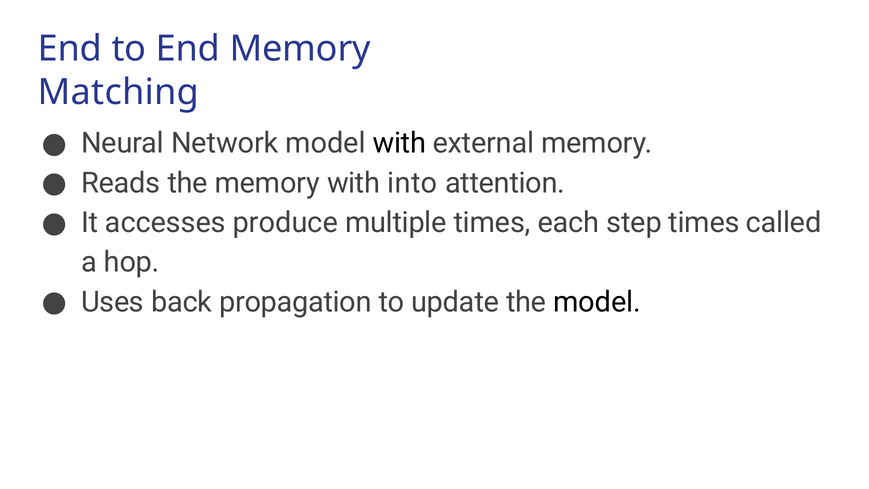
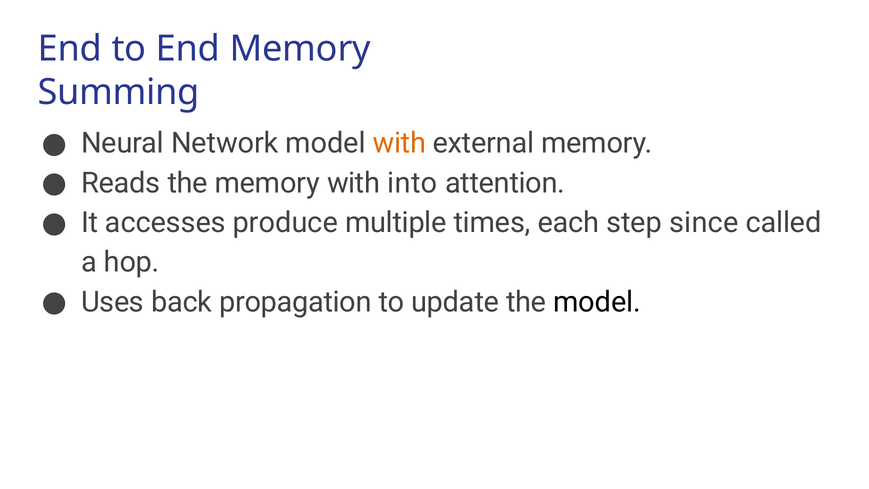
Matching: Matching -> Summing
with at (399, 143) colour: black -> orange
step times: times -> since
